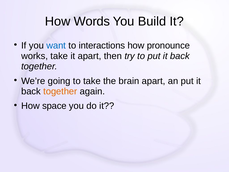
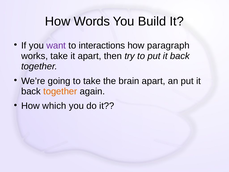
want colour: blue -> purple
pronounce: pronounce -> paragraph
space: space -> which
